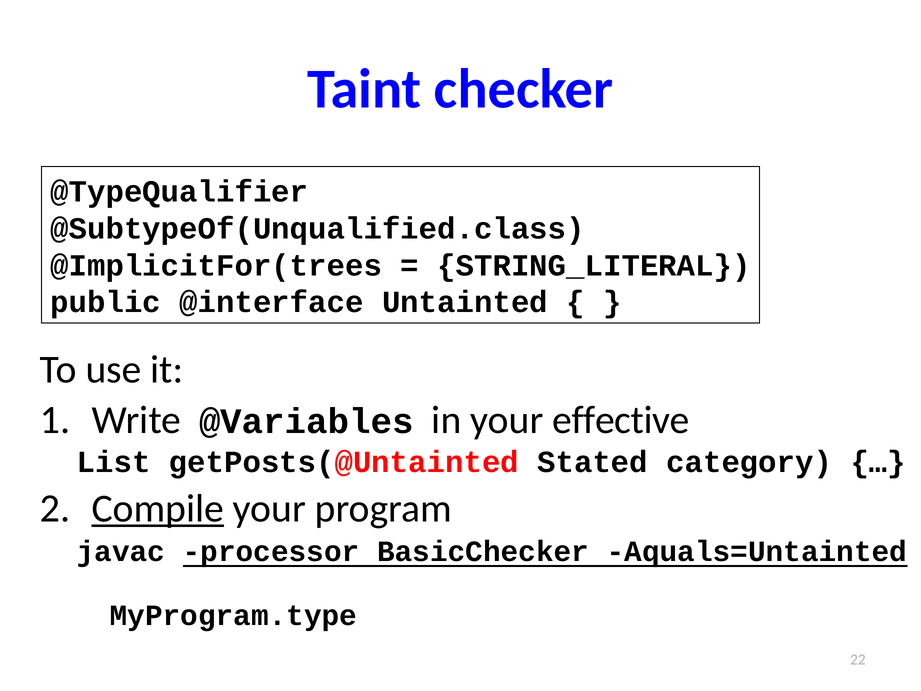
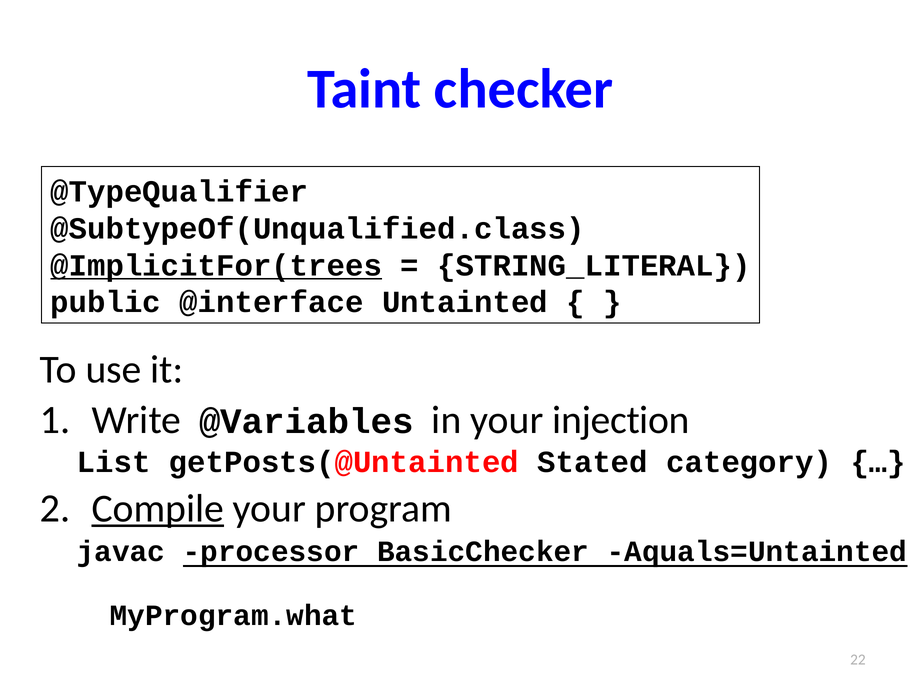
@ImplicitFor(trees underline: none -> present
effective: effective -> injection
MyProgram.type: MyProgram.type -> MyProgram.what
